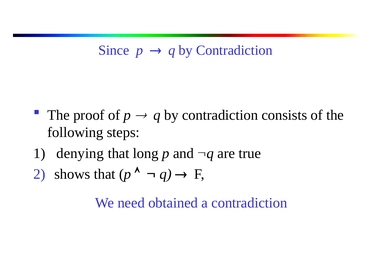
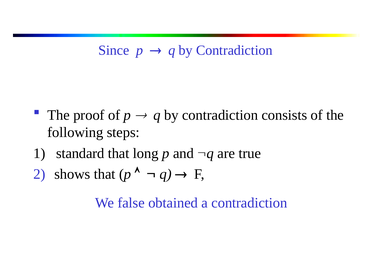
denying: denying -> standard
need: need -> false
